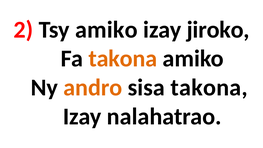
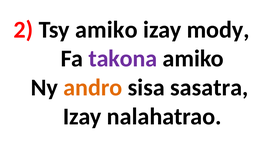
jiroko: jiroko -> mody
takona at (123, 59) colour: orange -> purple
sisa takona: takona -> sasatra
